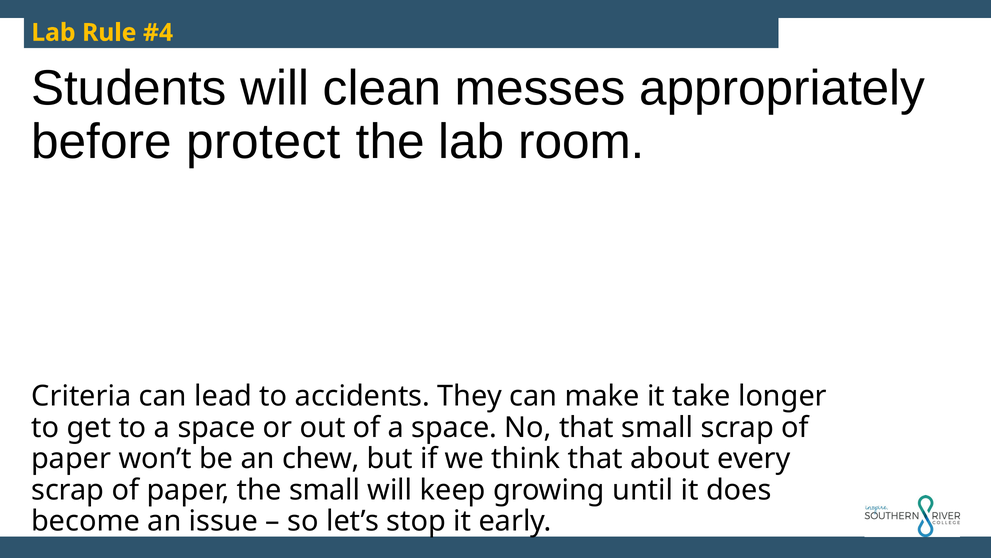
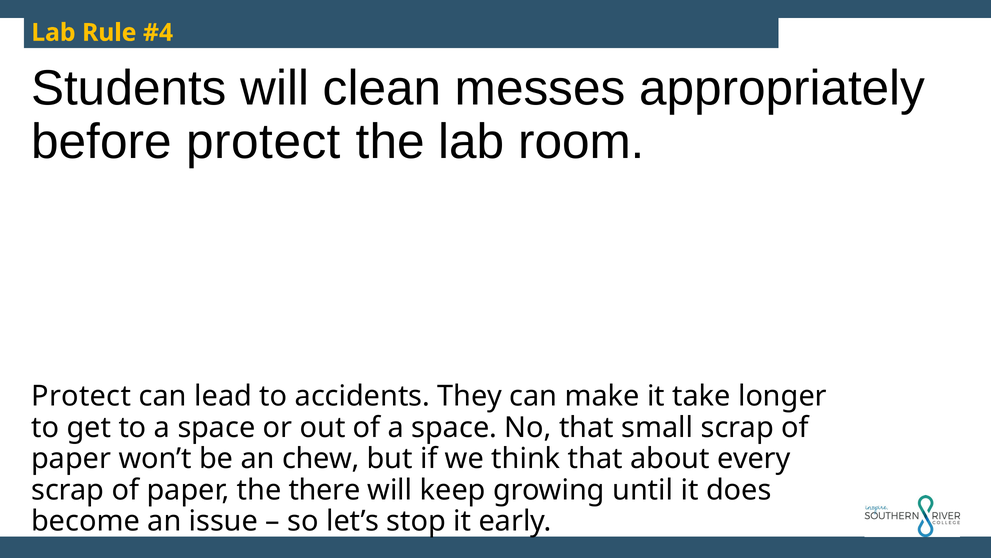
Criteria at (81, 396): Criteria -> Protect
the small: small -> there
